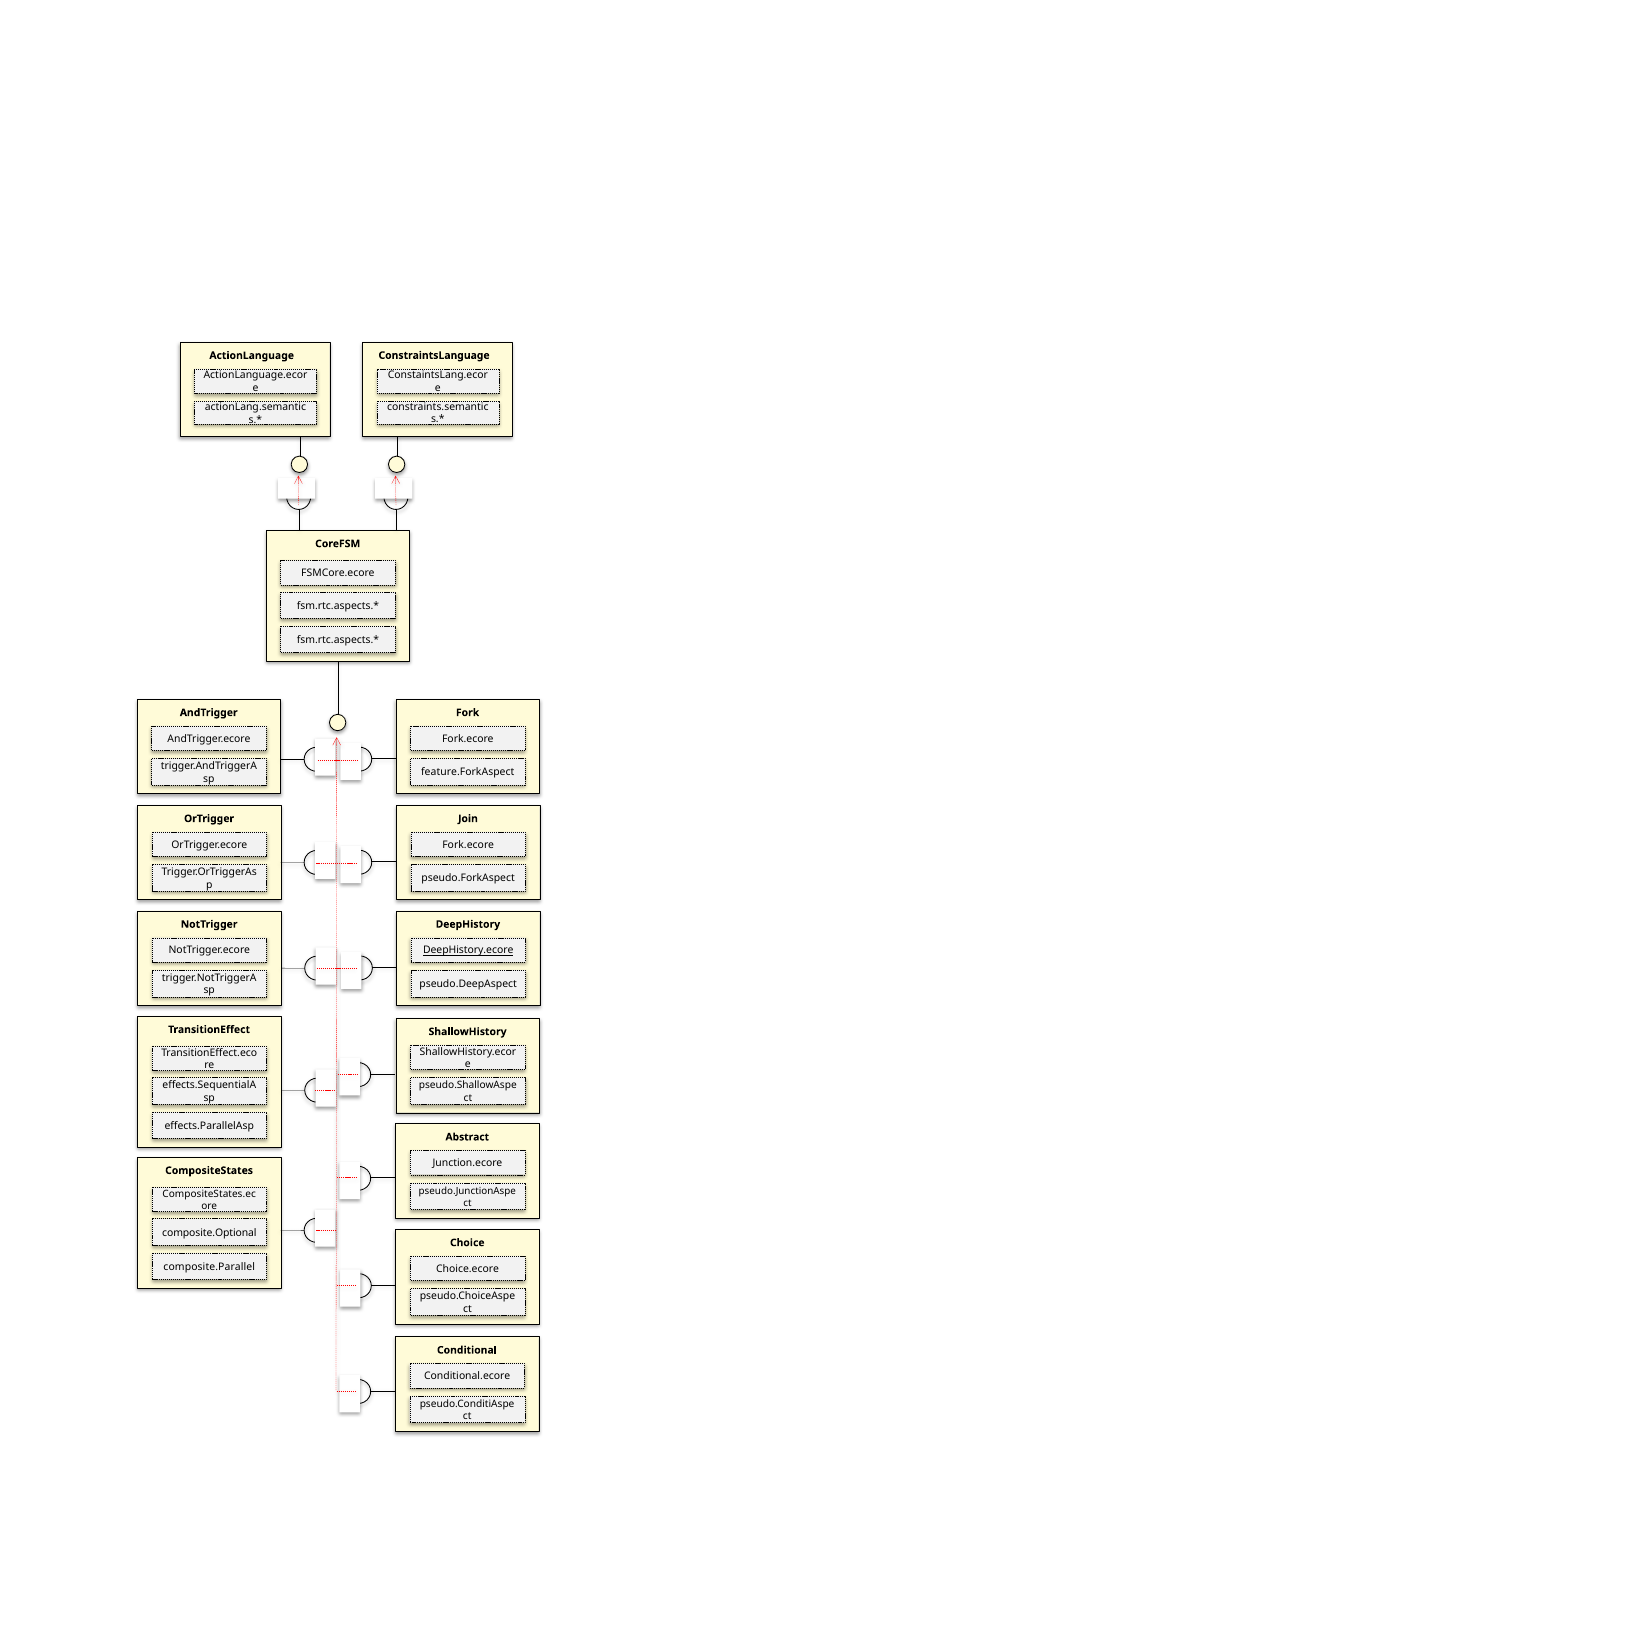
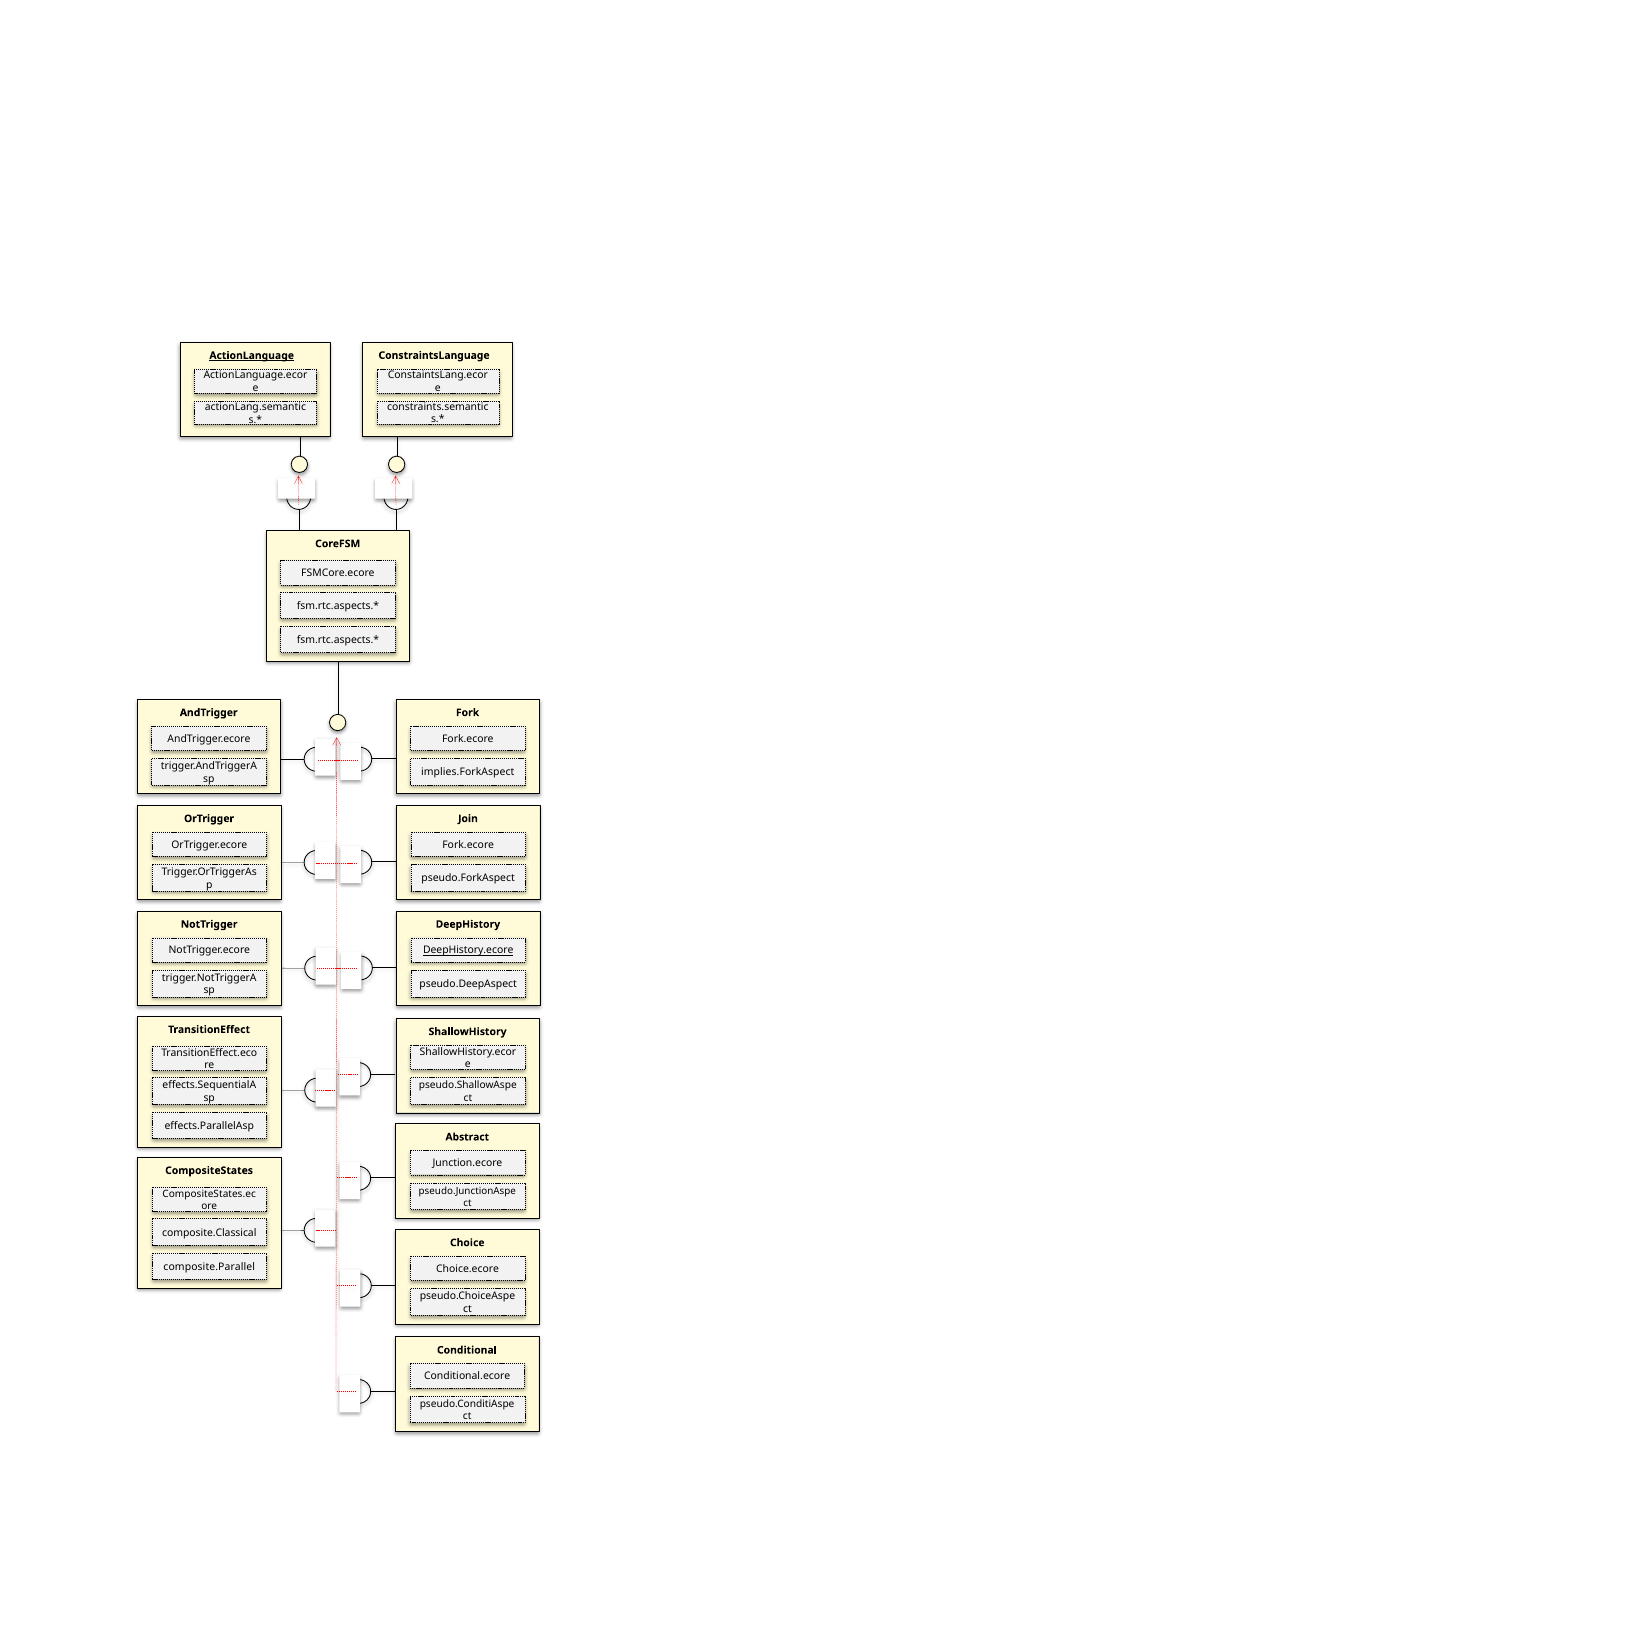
ActionLanguage underline: none -> present
feature.ForkAspect: feature.ForkAspect -> implies.ForkAspect
composite.Optional: composite.Optional -> composite.Classical
